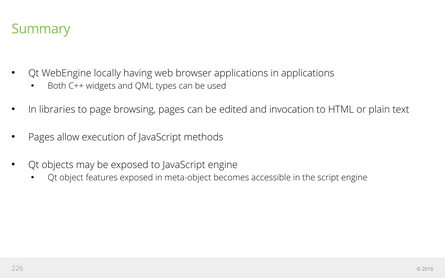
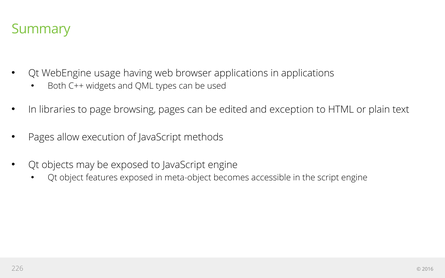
locally: locally -> usage
invocation: invocation -> exception
